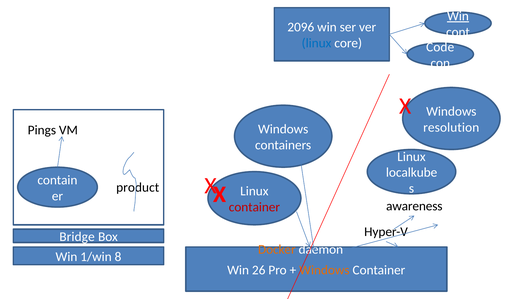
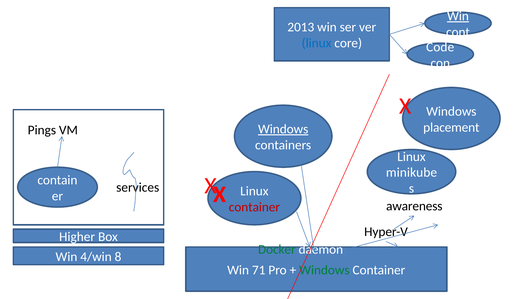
2096: 2096 -> 2013
resolution: resolution -> placement
Windows at (283, 129) underline: none -> present
localkube: localkube -> minikube
product: product -> services
Bridge: Bridge -> Higher
Docker colour: orange -> green
1/win: 1/win -> 4/win
26: 26 -> 71
Windows at (324, 270) colour: orange -> green
